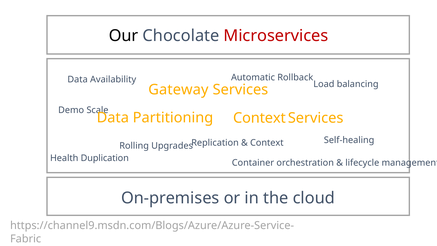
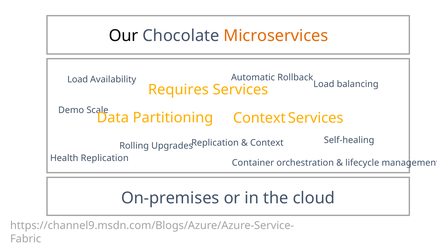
Microservices colour: red -> orange
Data at (78, 79): Data -> Load
Gateway: Gateway -> Requires
Health Duplication: Duplication -> Replication
